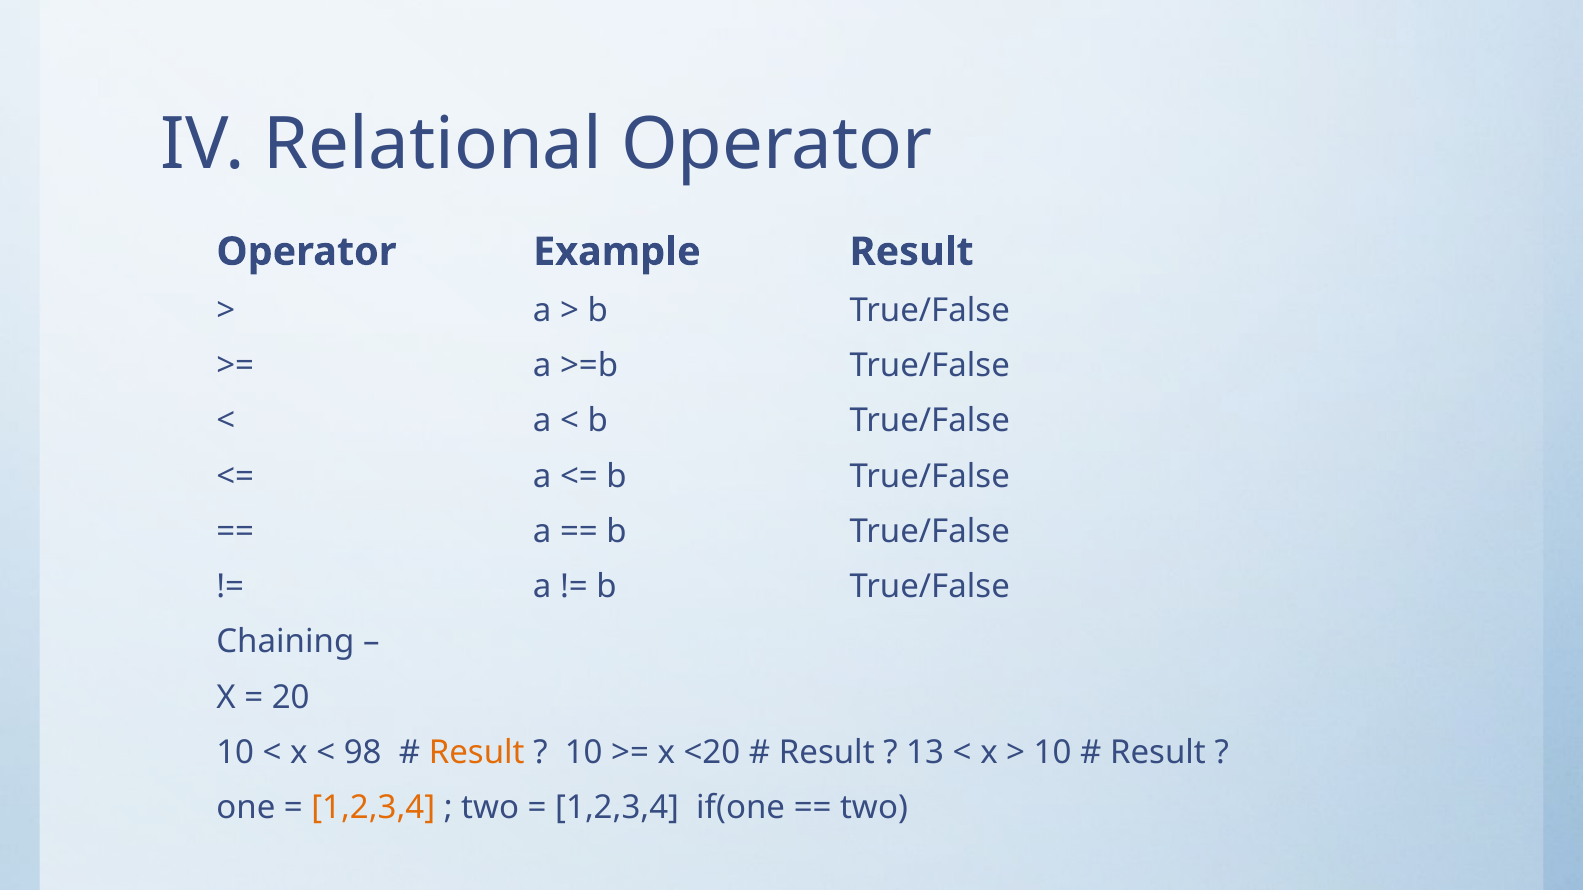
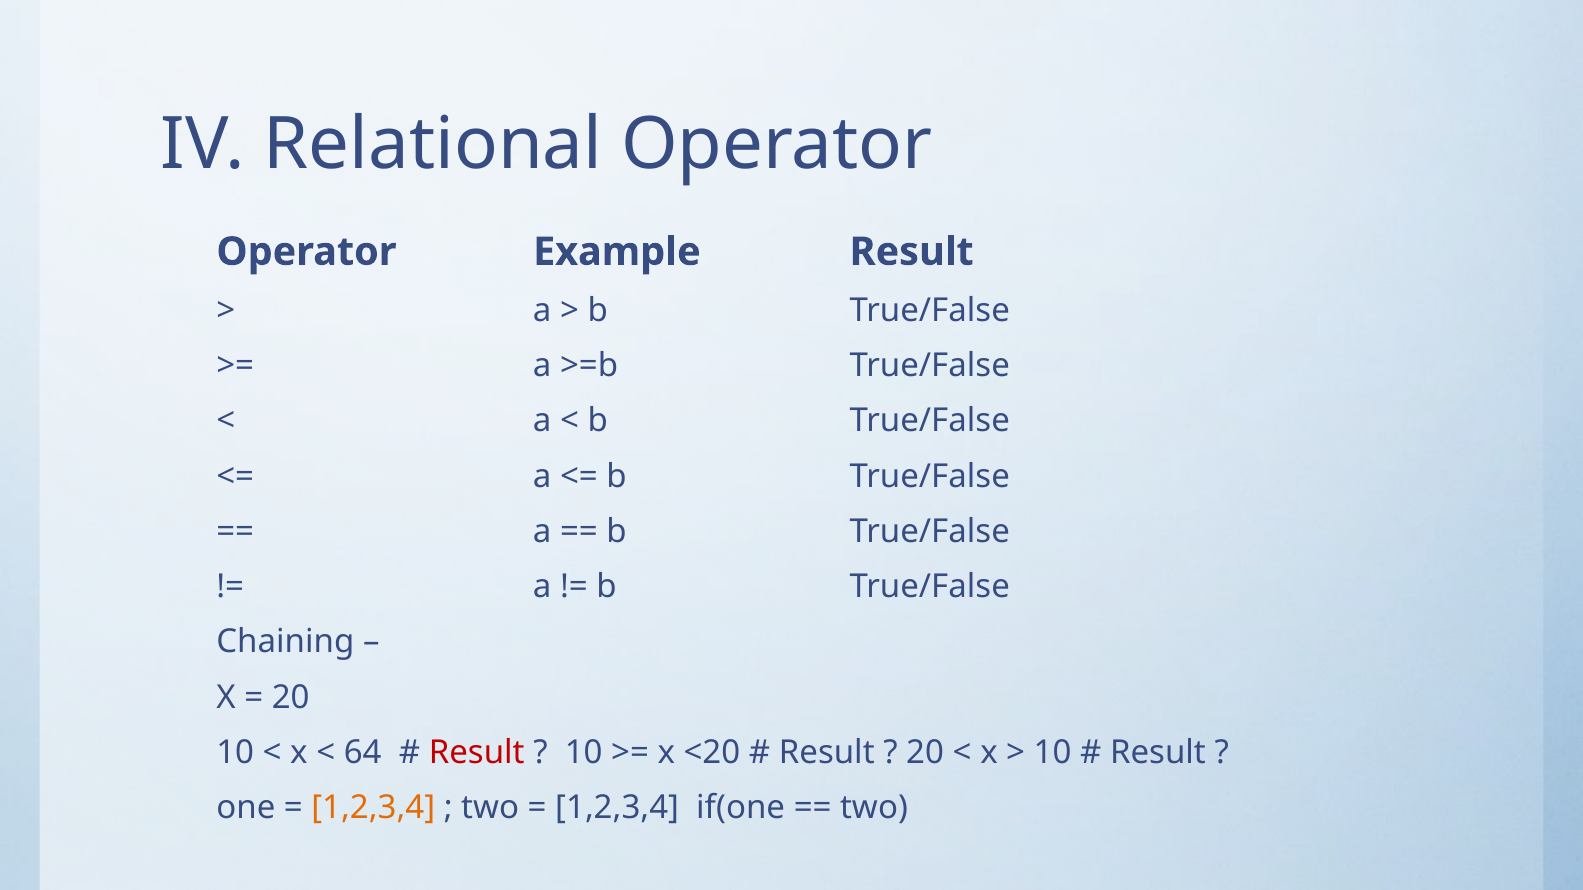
98: 98 -> 64
Result at (477, 753) colour: orange -> red
13 at (925, 753): 13 -> 20
